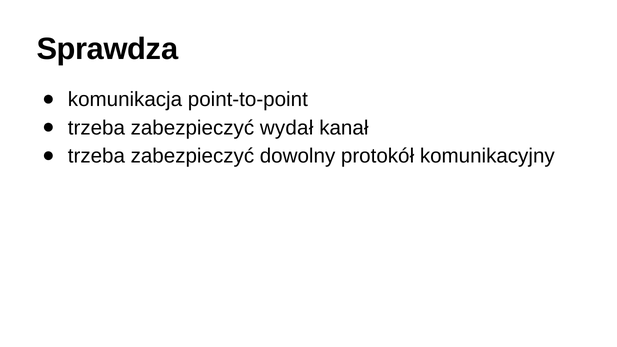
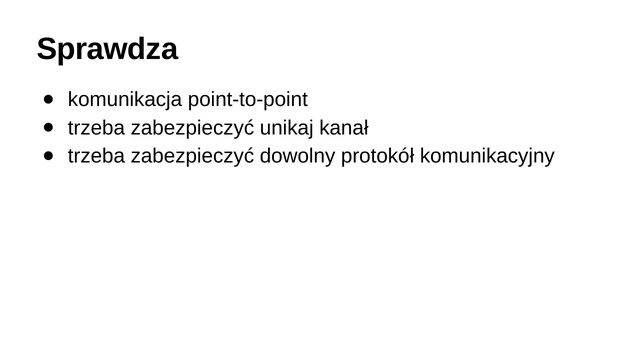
wydał: wydał -> unikaj
